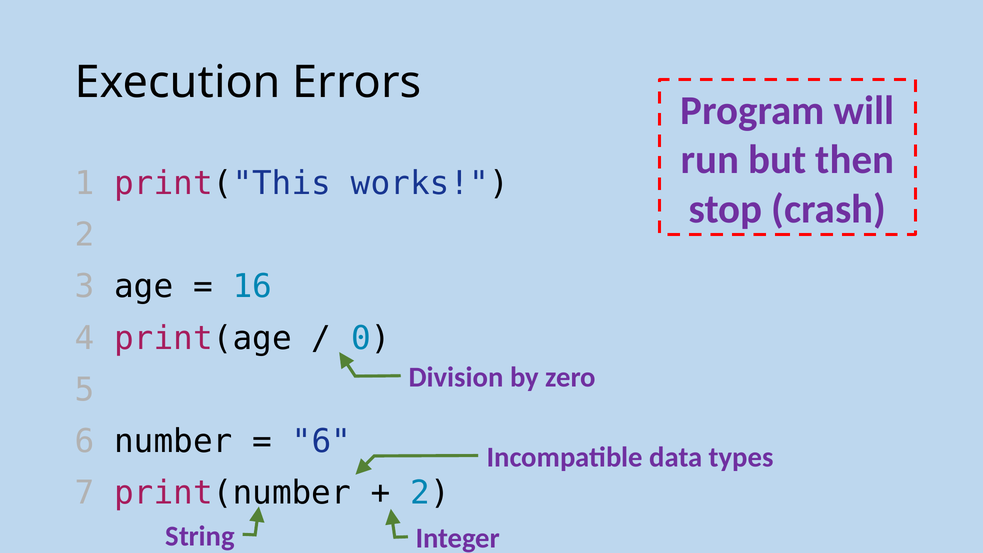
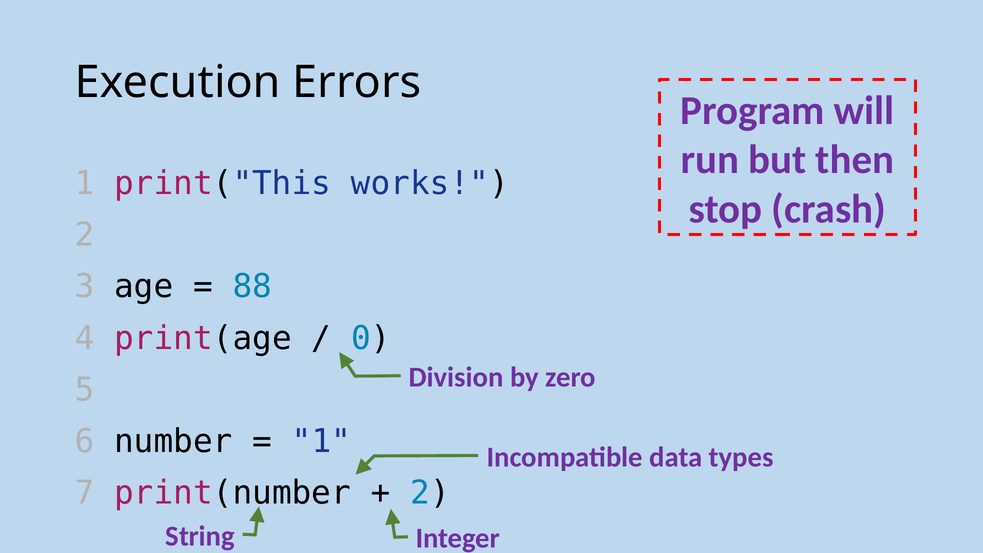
16: 16 -> 88
6 at (321, 441): 6 -> 1
